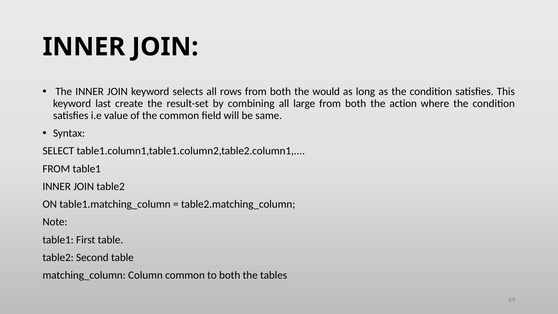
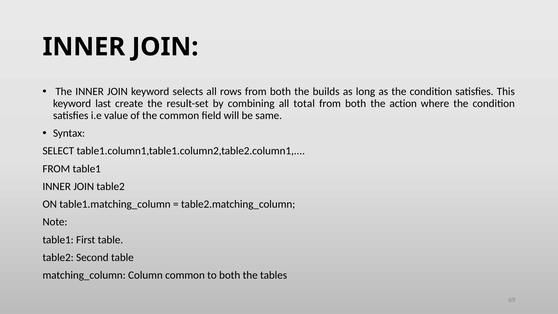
would: would -> builds
large: large -> total
